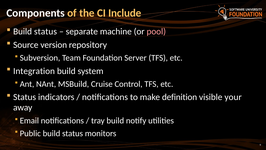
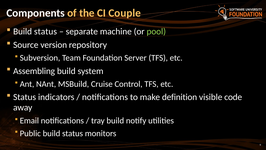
Include: Include -> Couple
pool colour: pink -> light green
Integration: Integration -> Assembling
your: your -> code
